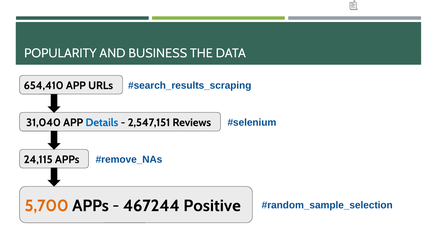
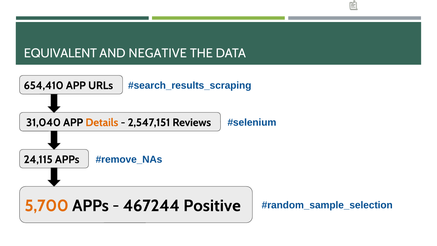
POPULARITY: POPULARITY -> EQUIVALENT
BUSINESS: BUSINESS -> NEGATIVE
Details colour: blue -> orange
